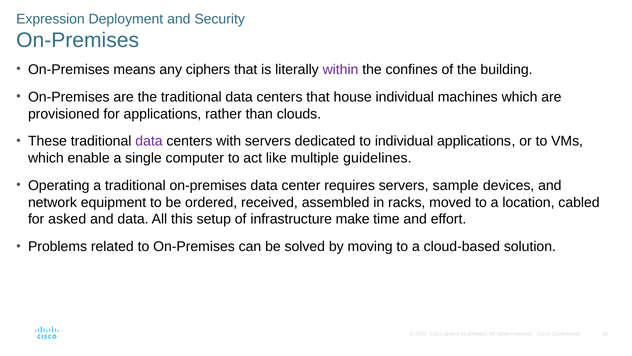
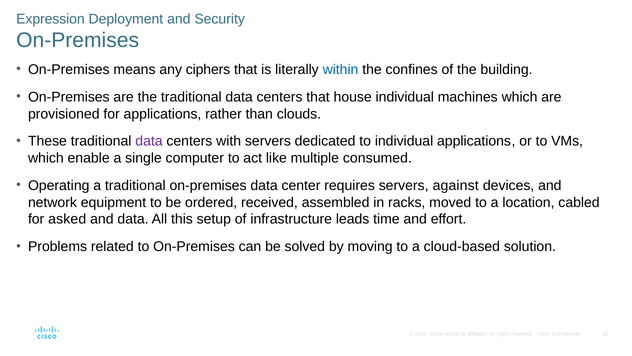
within colour: purple -> blue
guidelines: guidelines -> consumed
sample: sample -> against
make: make -> leads
